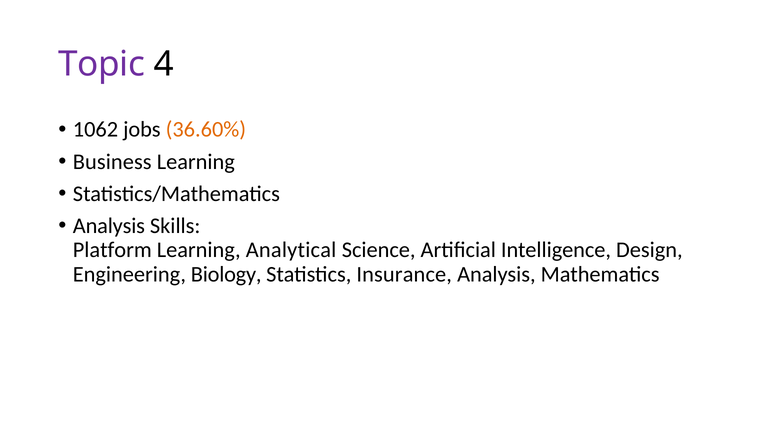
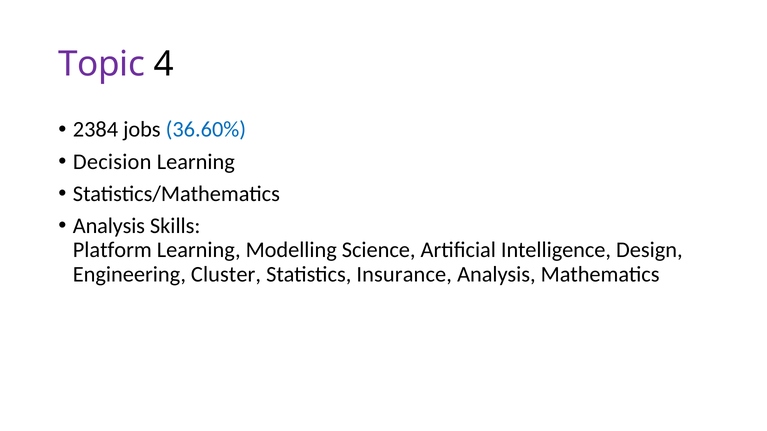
1062: 1062 -> 2384
36.60% colour: orange -> blue
Business: Business -> Decision
Analytical: Analytical -> Modelling
Biology: Biology -> Cluster
